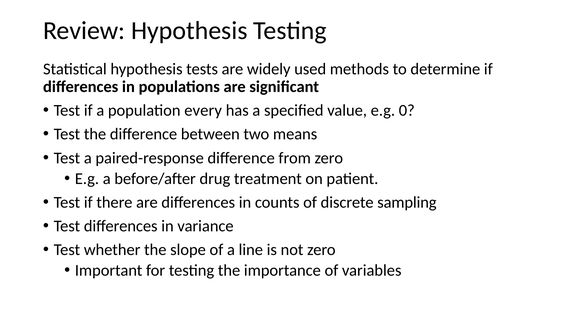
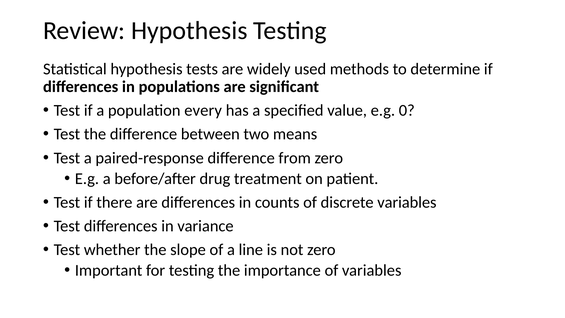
discrete sampling: sampling -> variables
